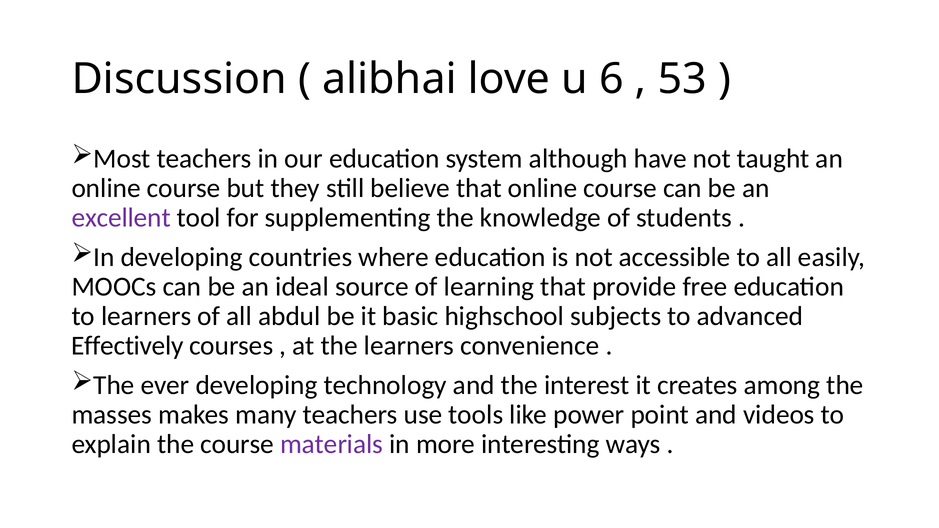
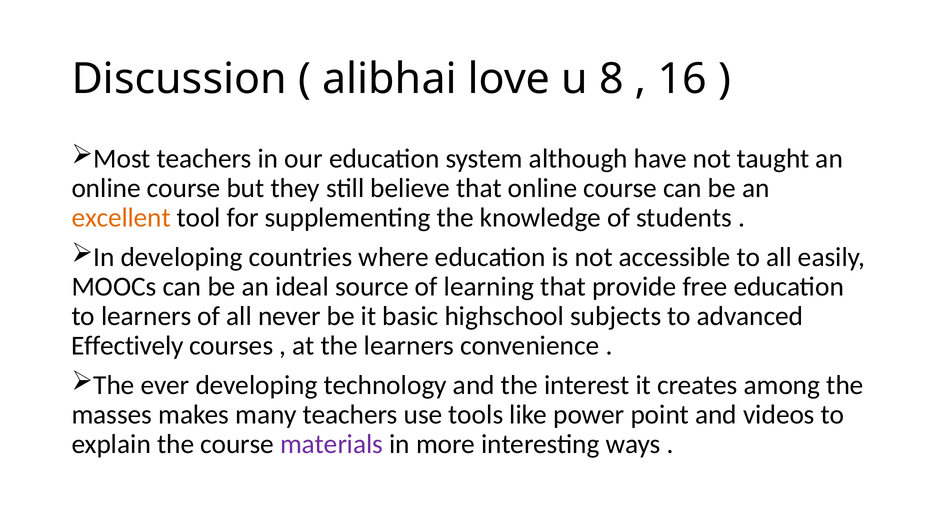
6: 6 -> 8
53: 53 -> 16
excellent colour: purple -> orange
abdul: abdul -> never
